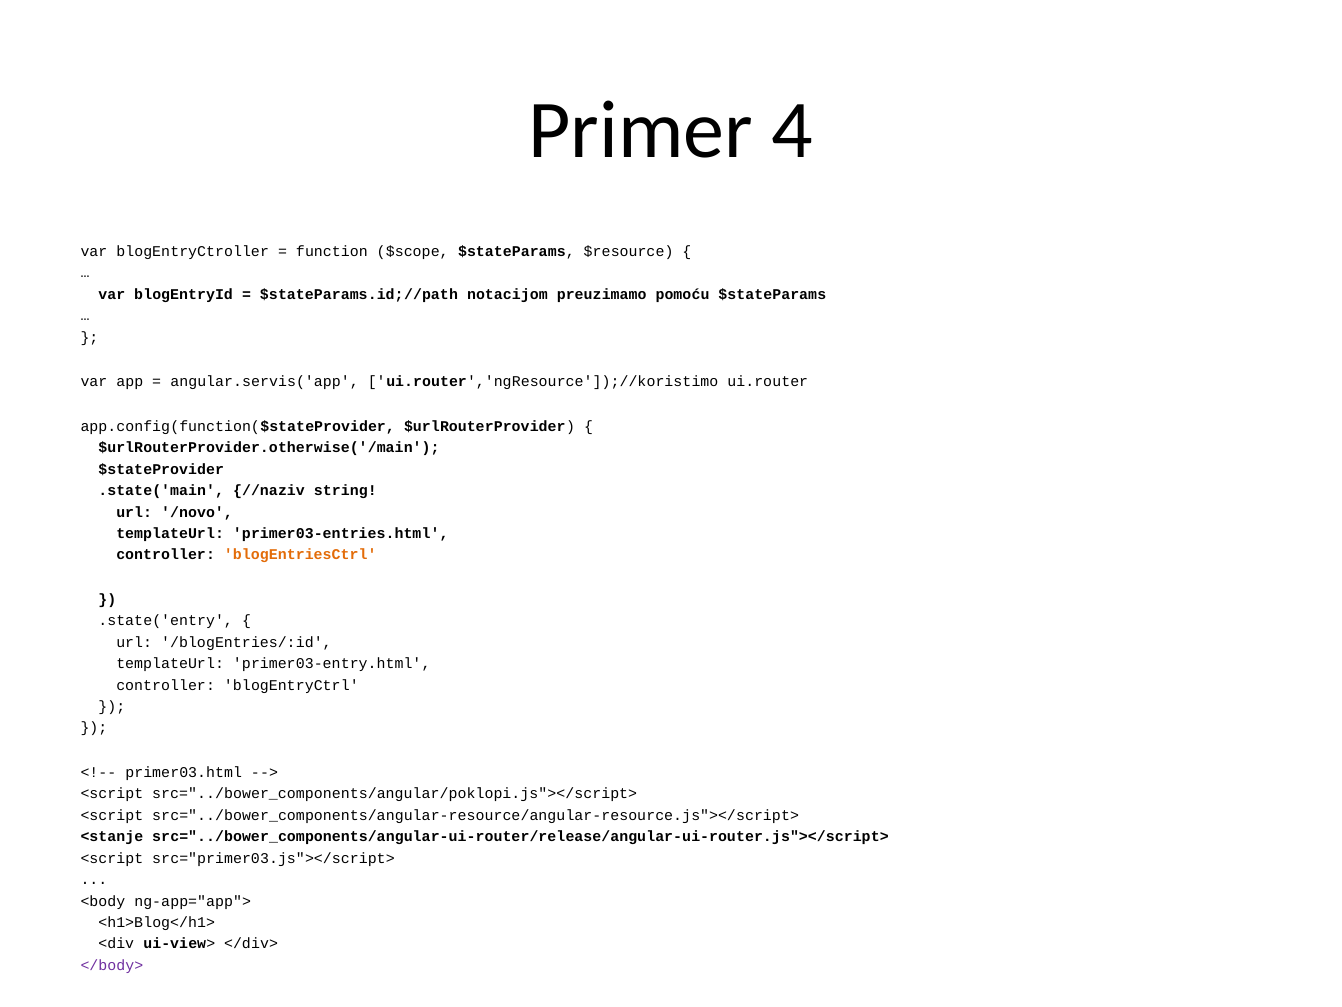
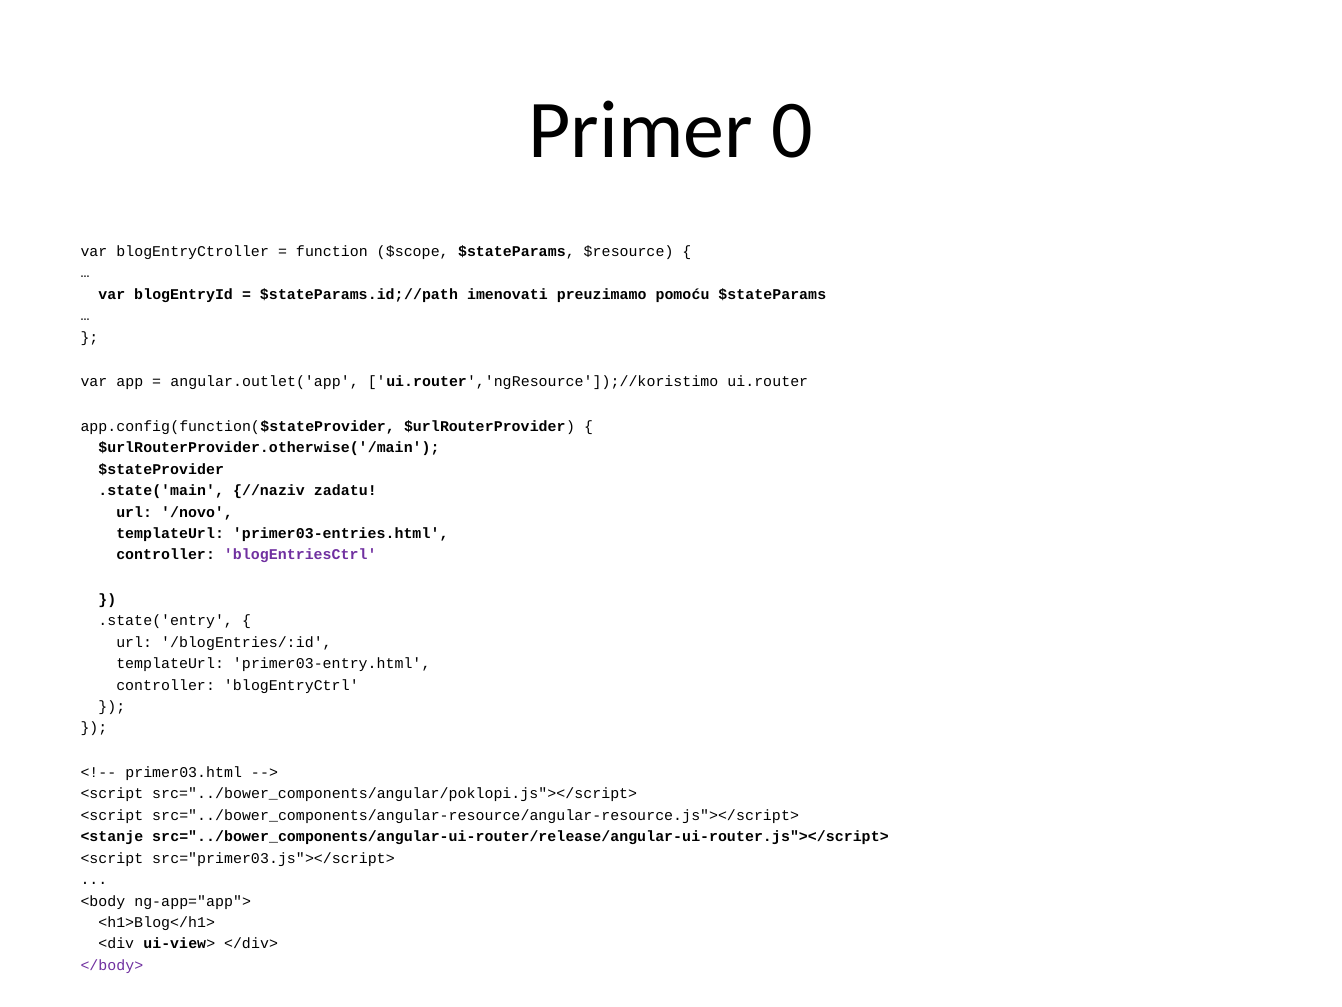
4: 4 -> 0
notacijom: notacijom -> imenovati
angular.servis('app: angular.servis('app -> angular.outlet('app
string: string -> zadatu
blogEntriesCtrl colour: orange -> purple
